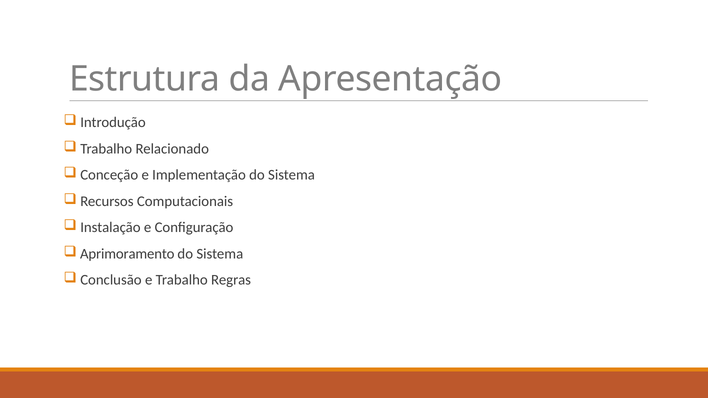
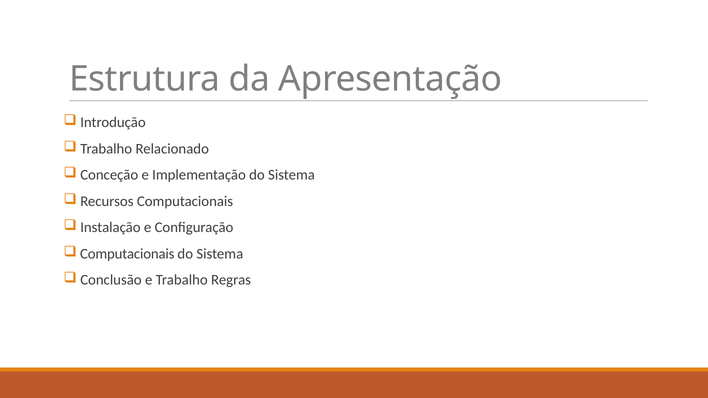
Aprimoramento at (127, 254): Aprimoramento -> Computacionais
